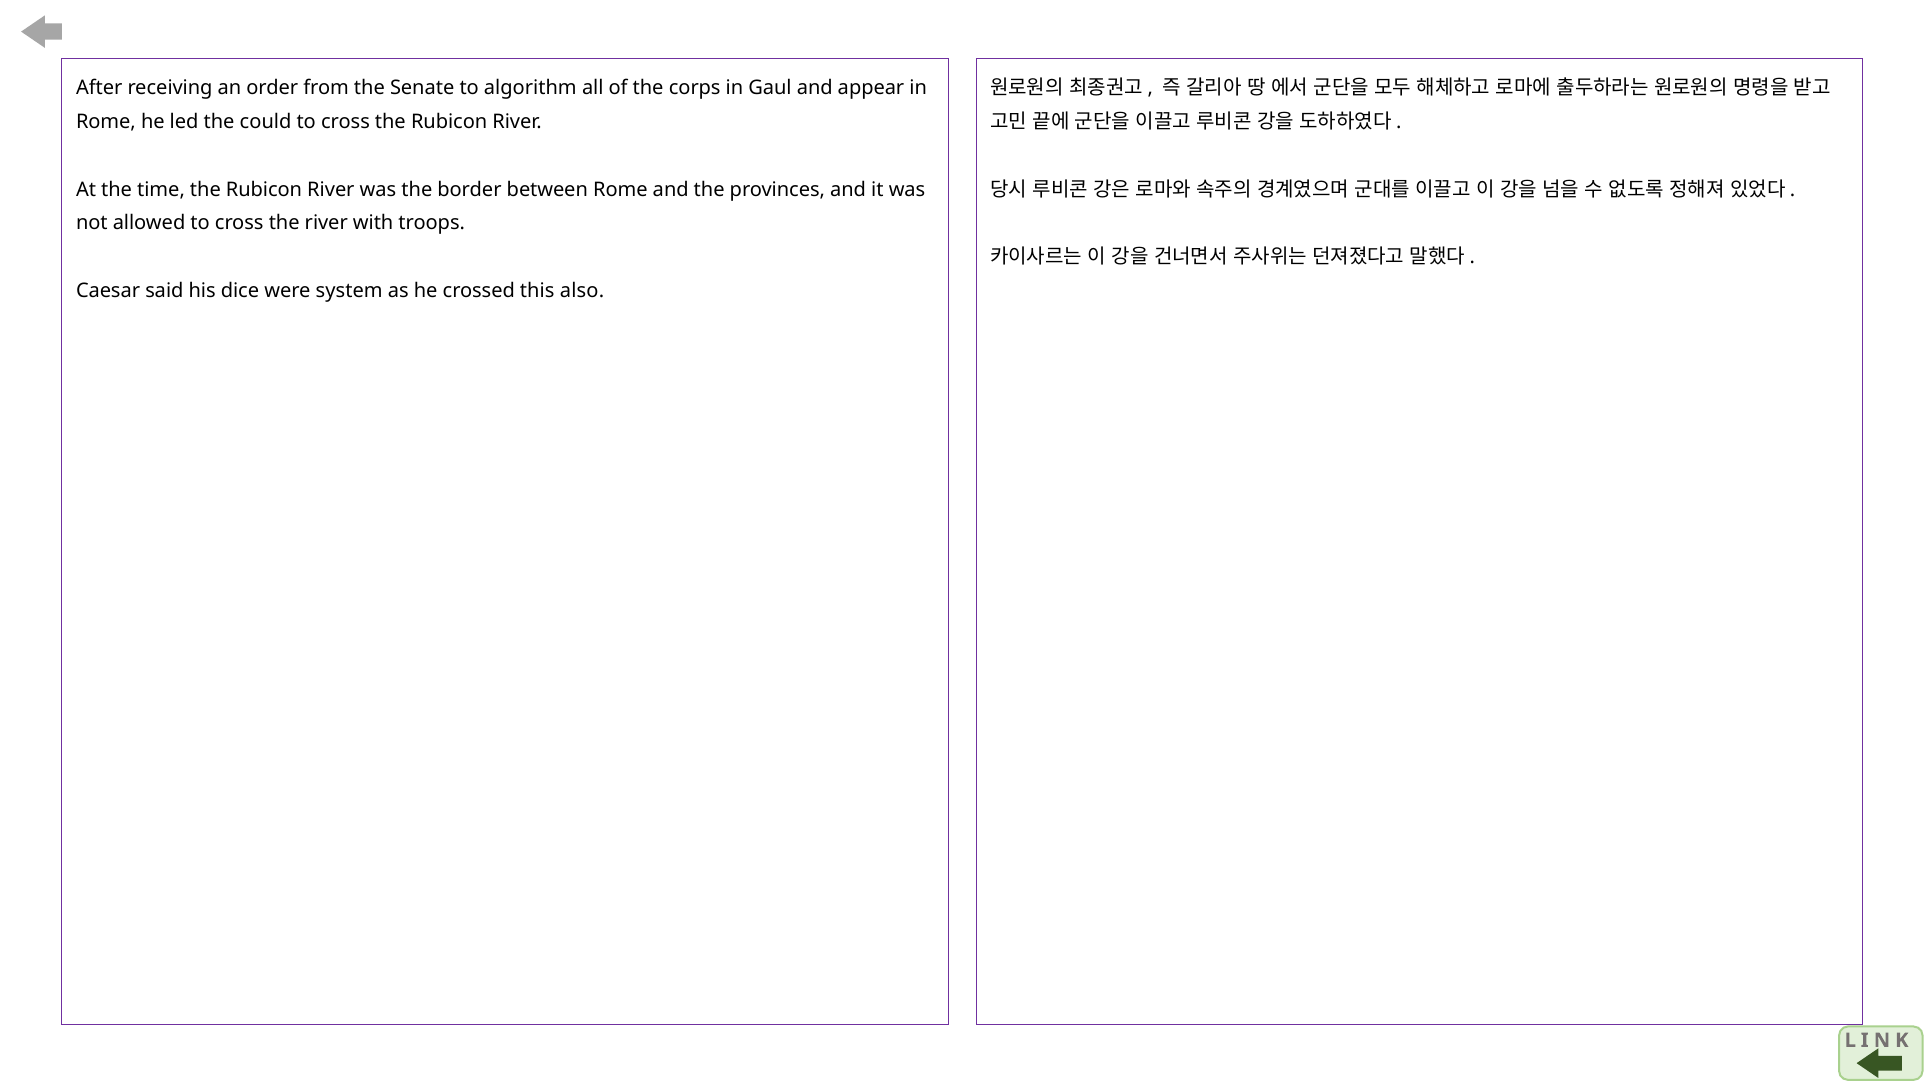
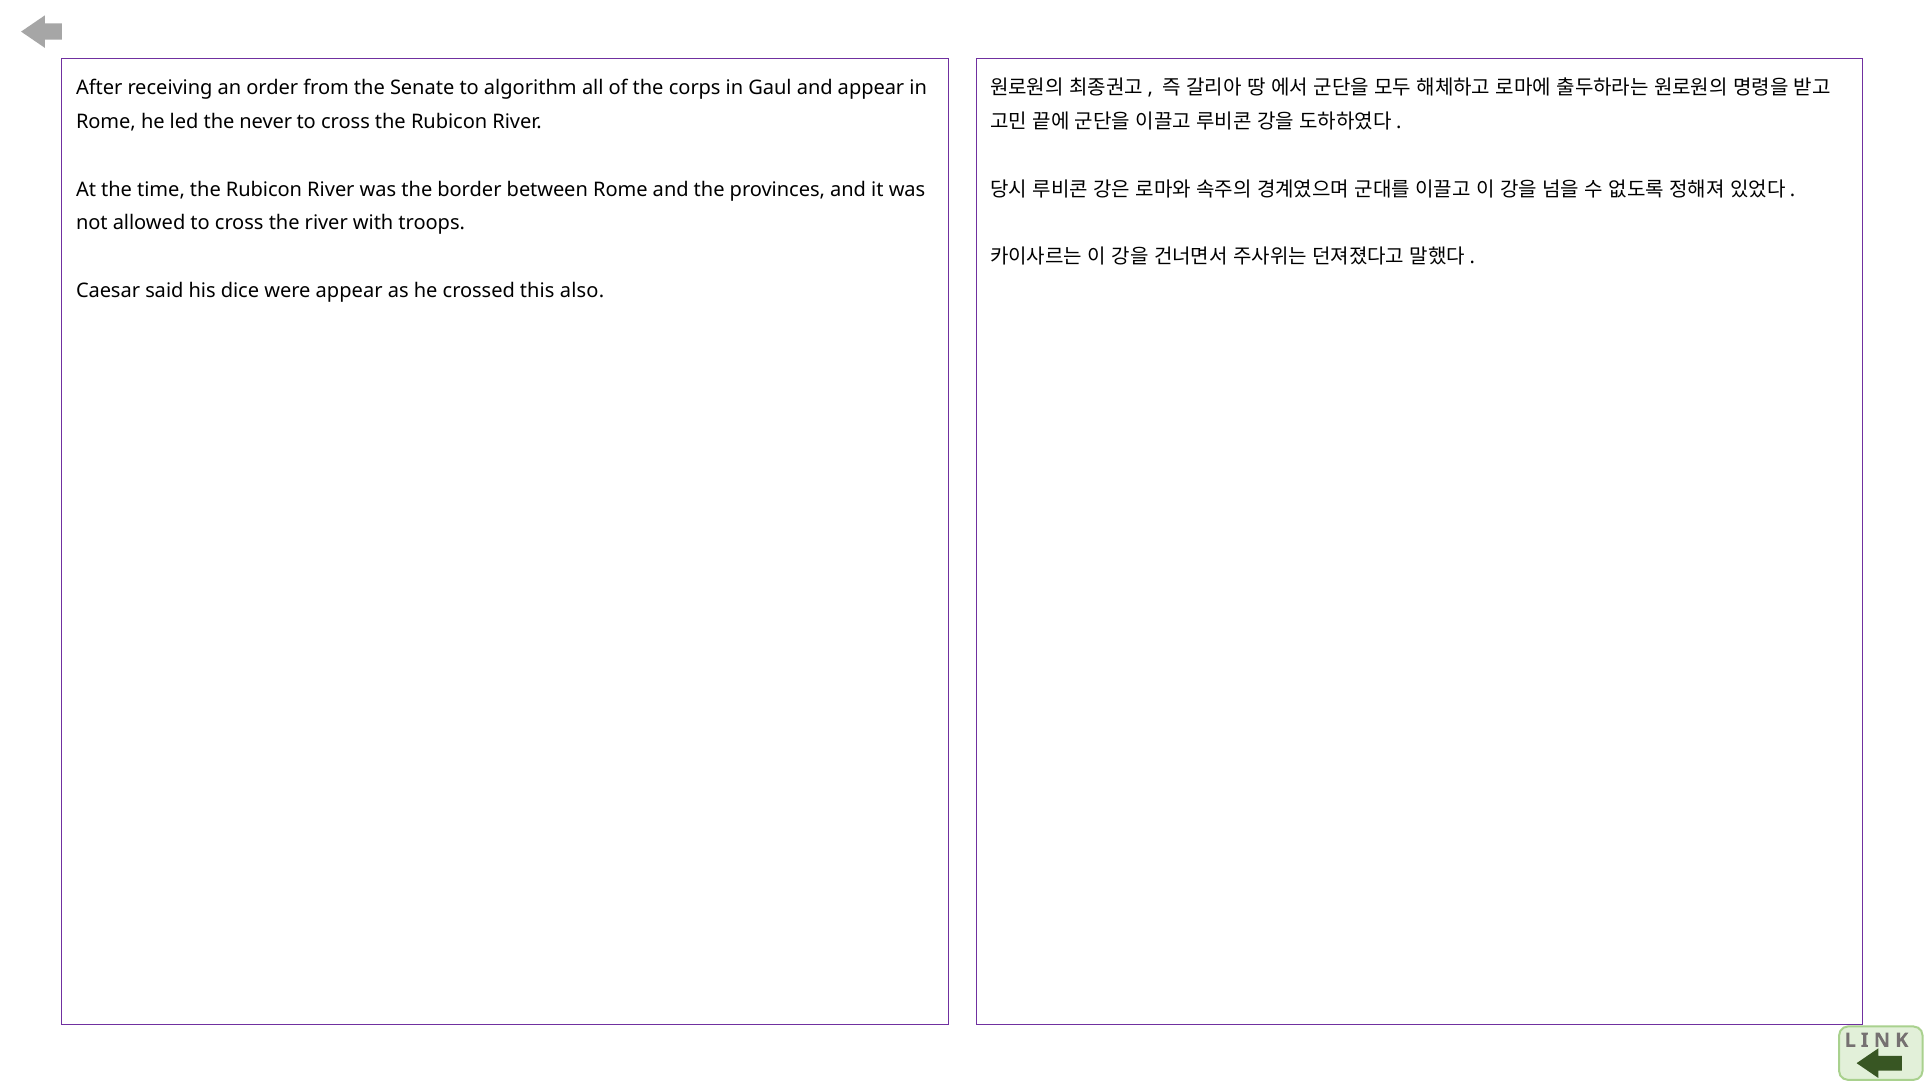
could: could -> never
were system: system -> appear
